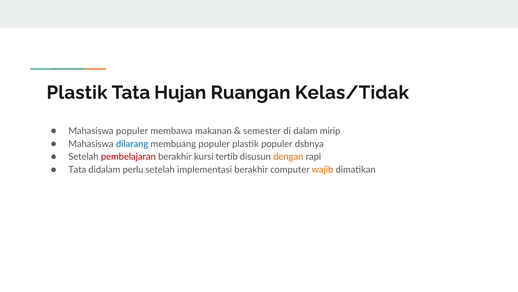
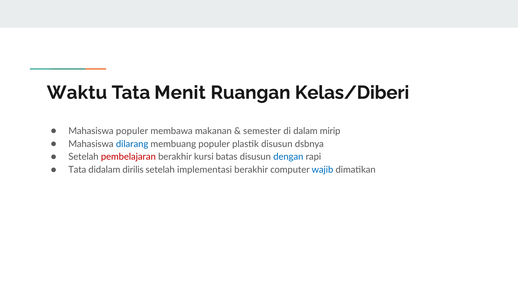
Plastik at (77, 92): Plastik -> Waktu
Hujan: Hujan -> Menit
Kelas/Tidak: Kelas/Tidak -> Kelas/Diberi
plastik populer: populer -> disusun
tertib: tertib -> batas
dengan colour: orange -> blue
perlu: perlu -> dirilis
wajib colour: orange -> blue
